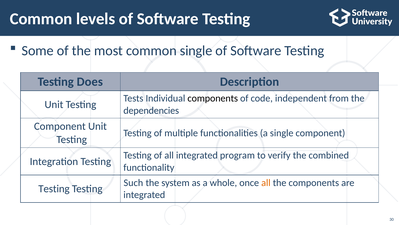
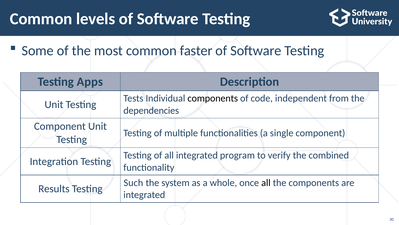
common single: single -> faster
Does: Does -> Apps
all at (266, 182) colour: orange -> black
Testing at (54, 188): Testing -> Results
